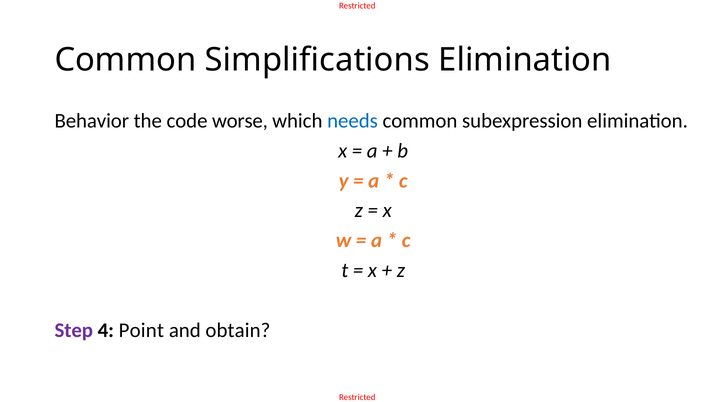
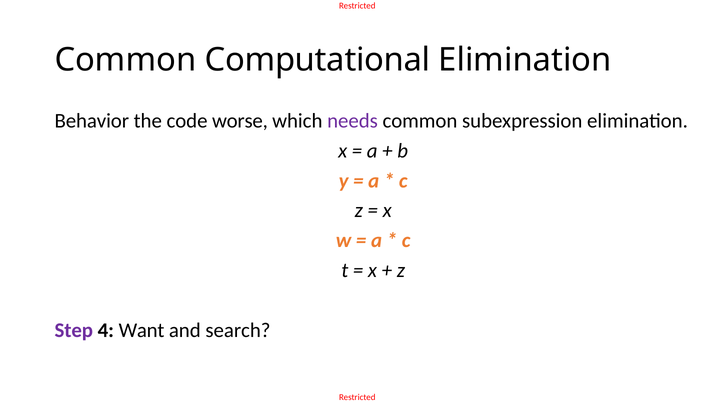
Simplifications: Simplifications -> Computational
needs colour: blue -> purple
Point: Point -> Want
obtain: obtain -> search
